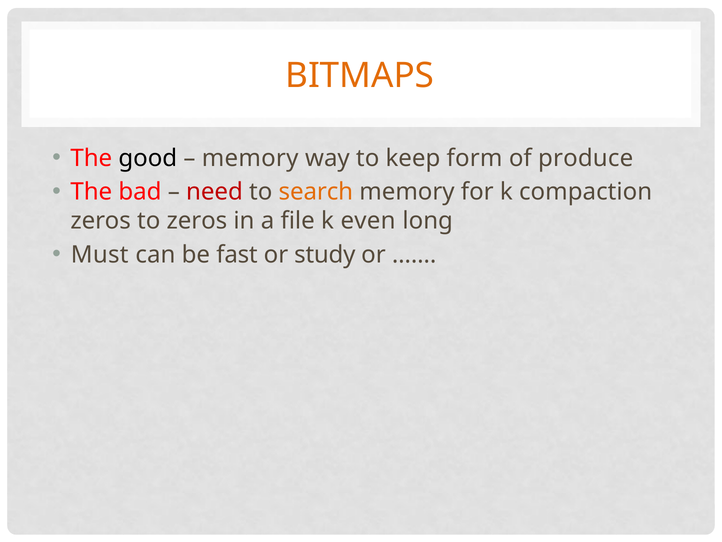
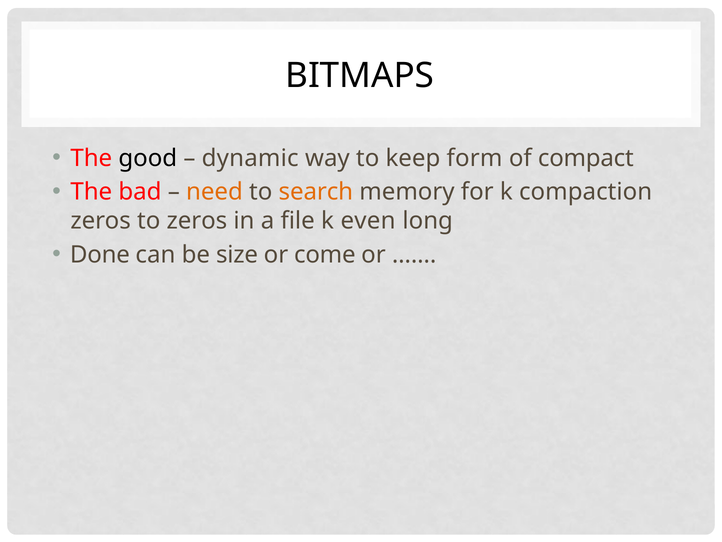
BITMAPS colour: orange -> black
memory at (250, 158): memory -> dynamic
produce: produce -> compact
need colour: red -> orange
Must: Must -> Done
fast: fast -> size
study: study -> come
